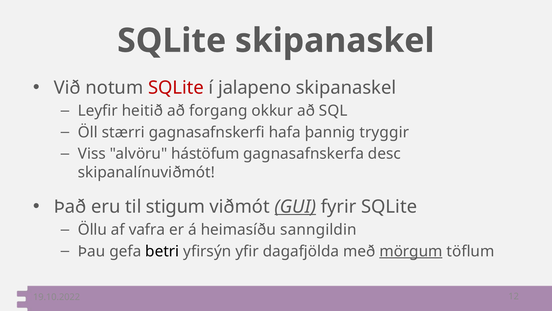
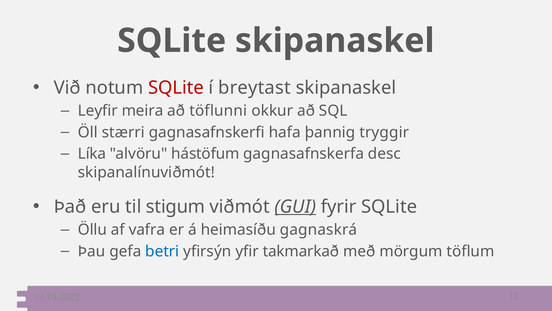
jalapeno: jalapeno -> breytast
heitið: heitið -> meira
forgang: forgang -> töflunni
Viss: Viss -> Líka
sanngildin: sanngildin -> gagnaskrá
betri colour: black -> blue
dagafjölda: dagafjölda -> takmarkað
mörgum underline: present -> none
